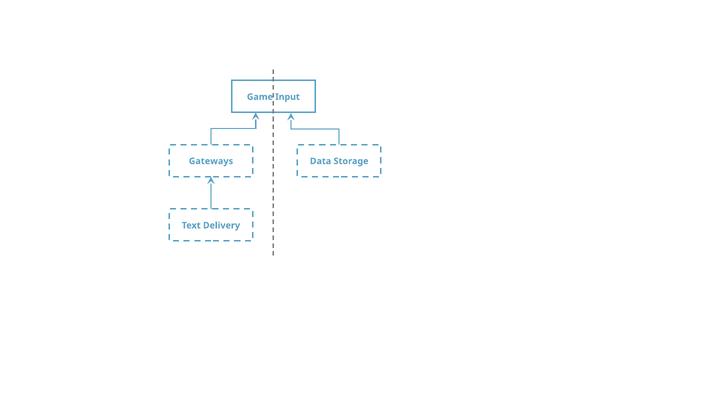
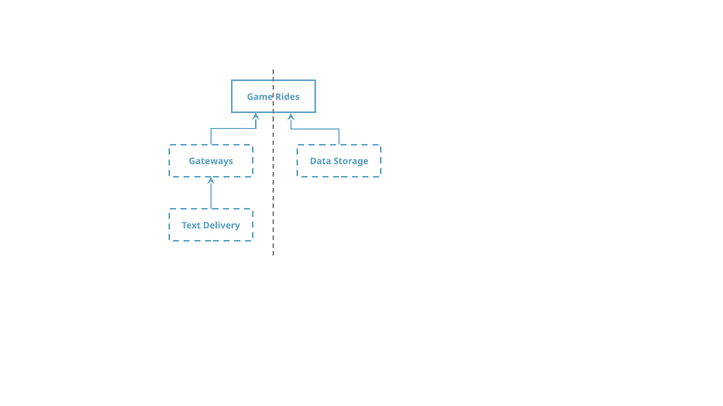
Input: Input -> Rides
